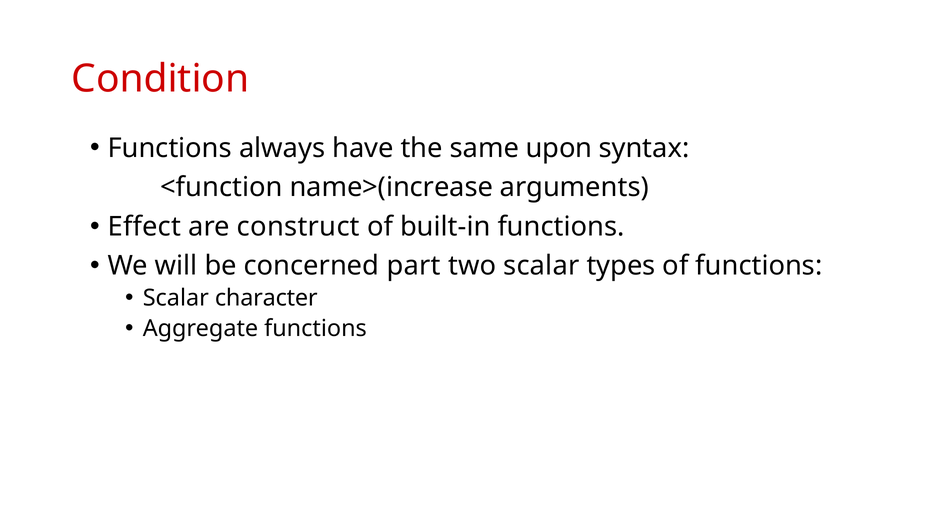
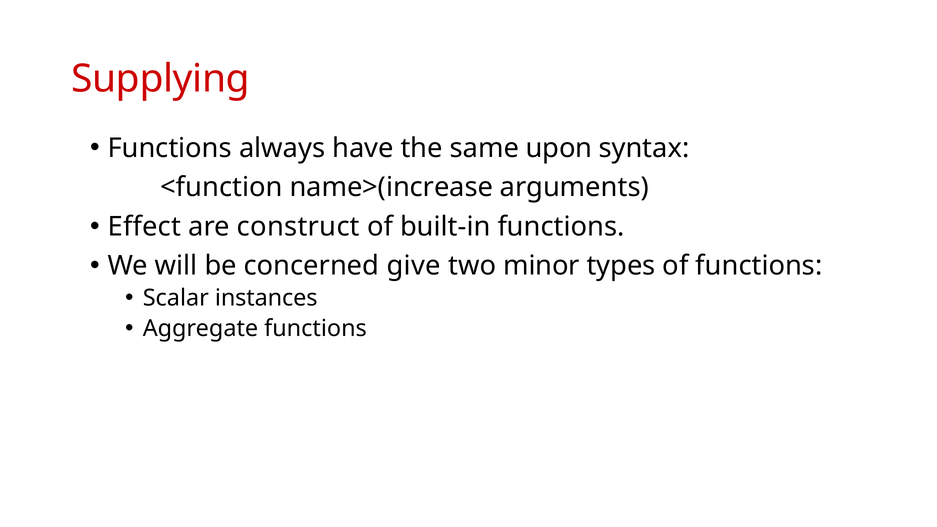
Condition: Condition -> Supplying
part: part -> give
two scalar: scalar -> minor
character: character -> instances
